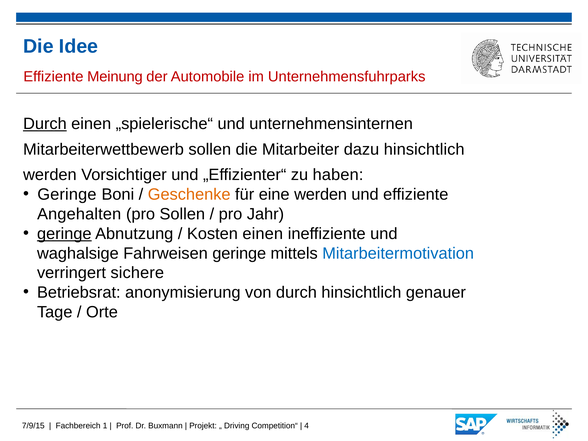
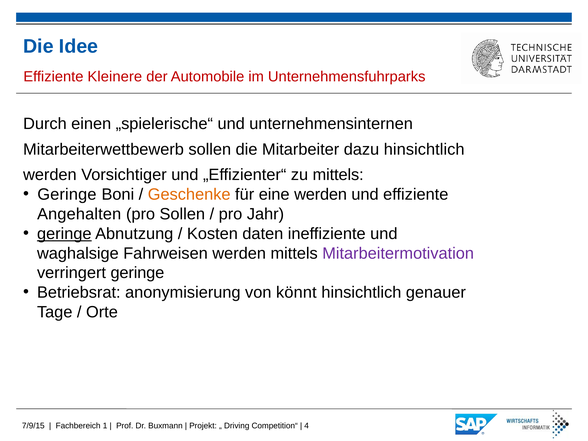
Meinung: Meinung -> Kleinere
Durch at (45, 124) underline: present -> none
zu haben: haben -> mittels
Kosten einen: einen -> daten
Fahrweisen geringe: geringe -> werden
Mitarbeitermotivation colour: blue -> purple
verringert sichere: sichere -> geringe
von durch: durch -> könnt
